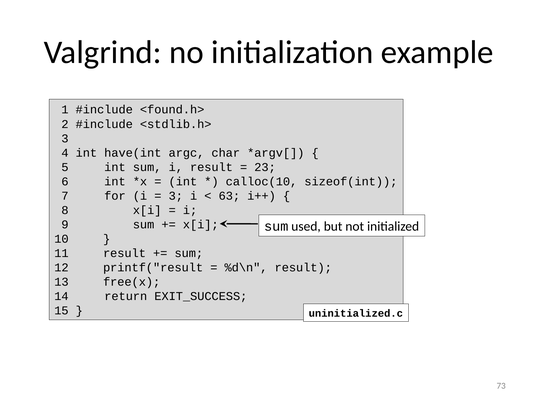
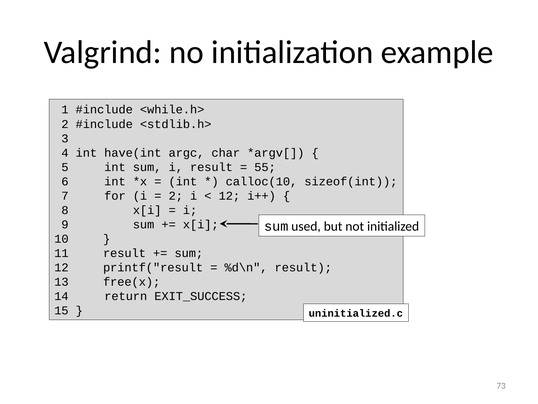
<found.h>: <found.h> -> <while.h>
23: 23 -> 55
3 at (176, 196): 3 -> 2
63 at (229, 196): 63 -> 12
